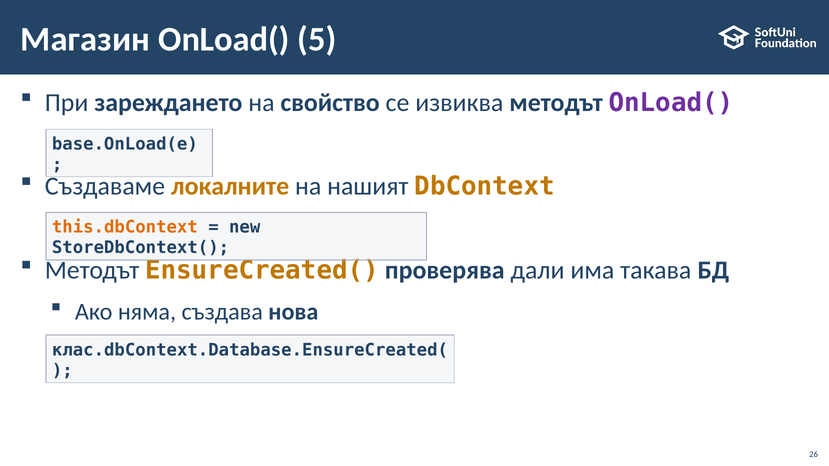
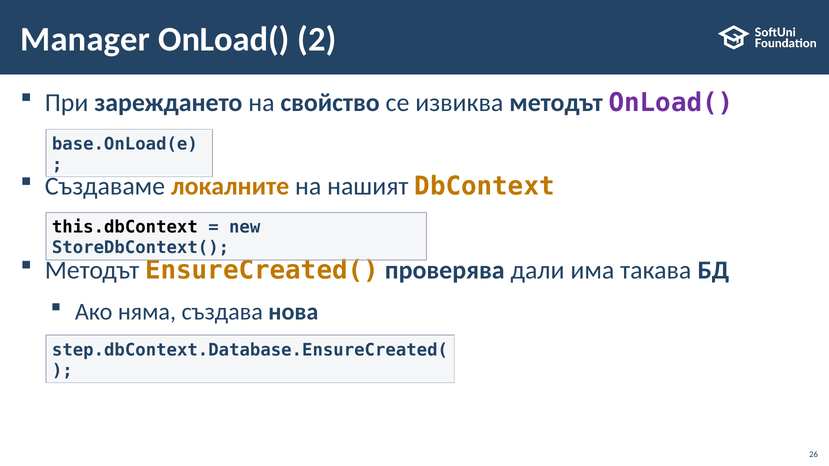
Магазин: Магазин -> Manager
5: 5 -> 2
this.dbContext colour: orange -> black
клас.dbContext.Database.EnsureCreated(: клас.dbContext.Database.EnsureCreated( -> step.dbContext.Database.EnsureCreated(
